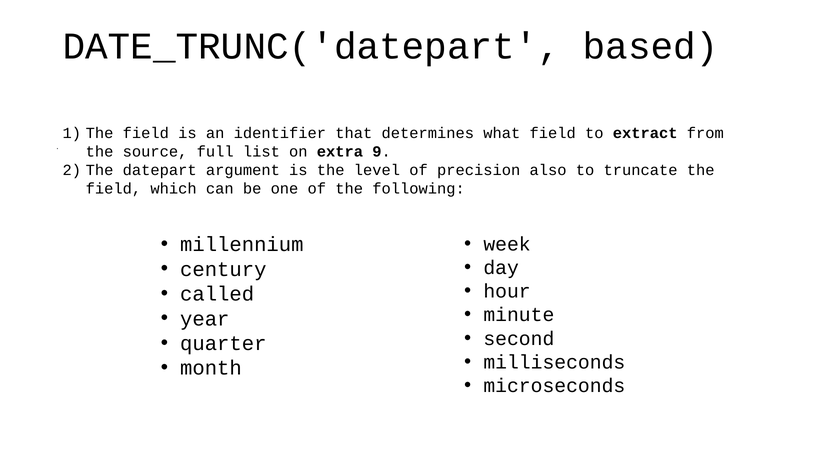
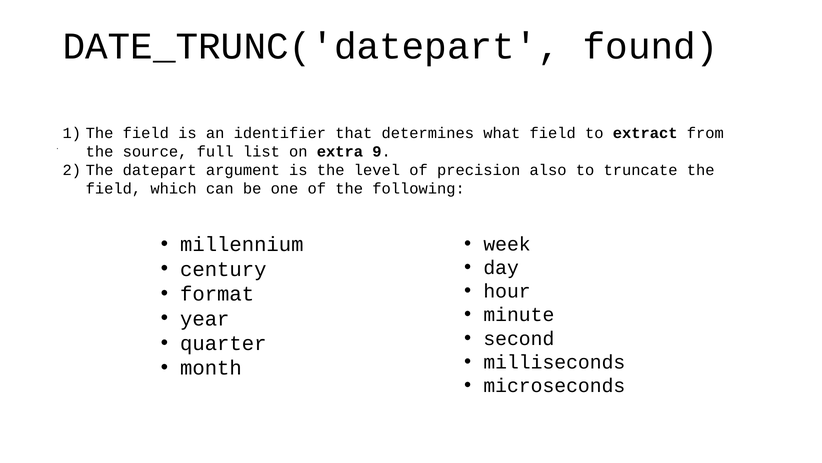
based: based -> found
called: called -> format
